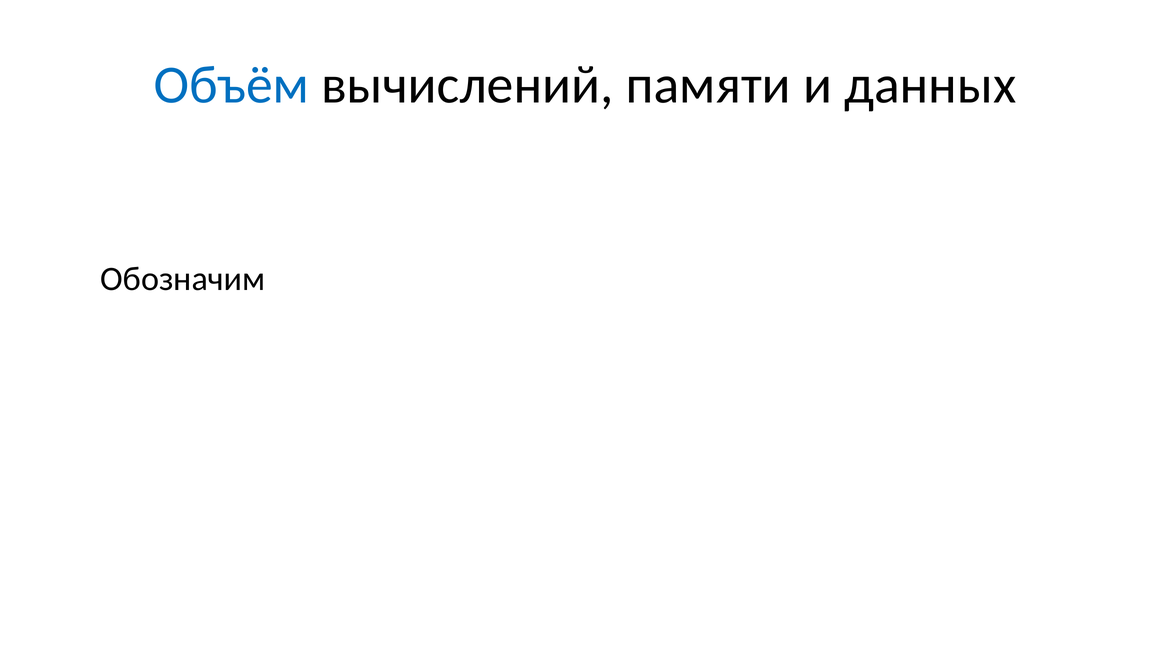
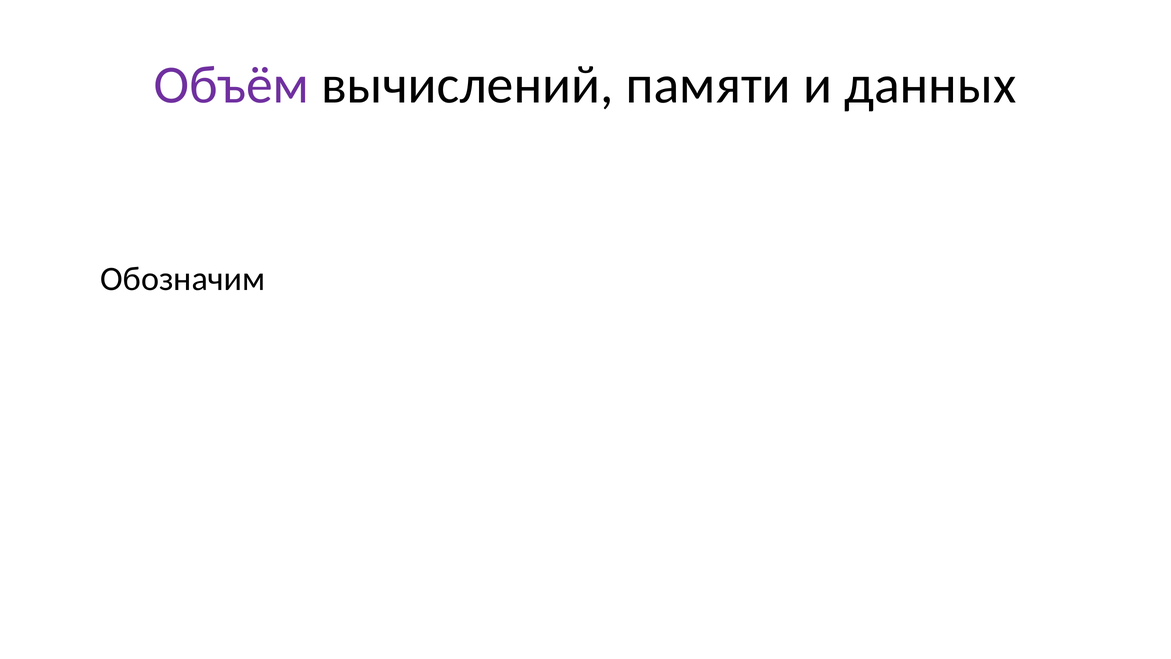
Объём colour: blue -> purple
